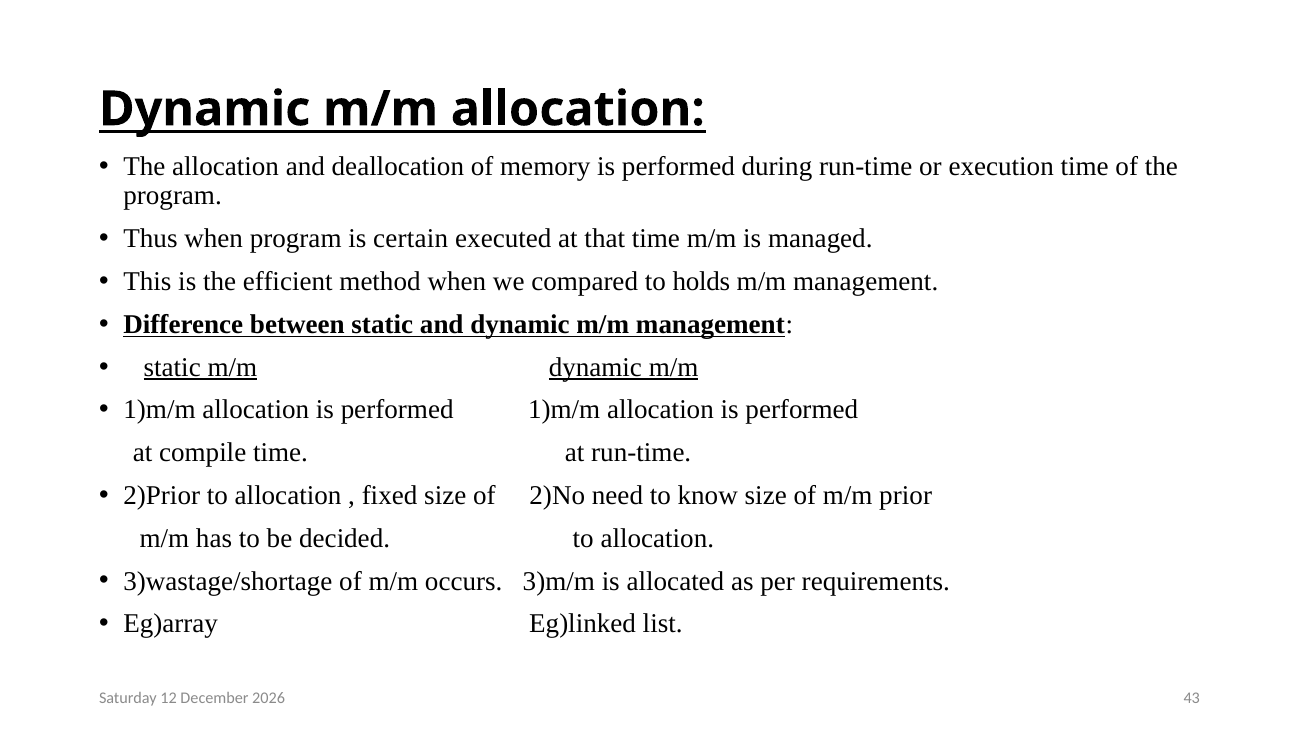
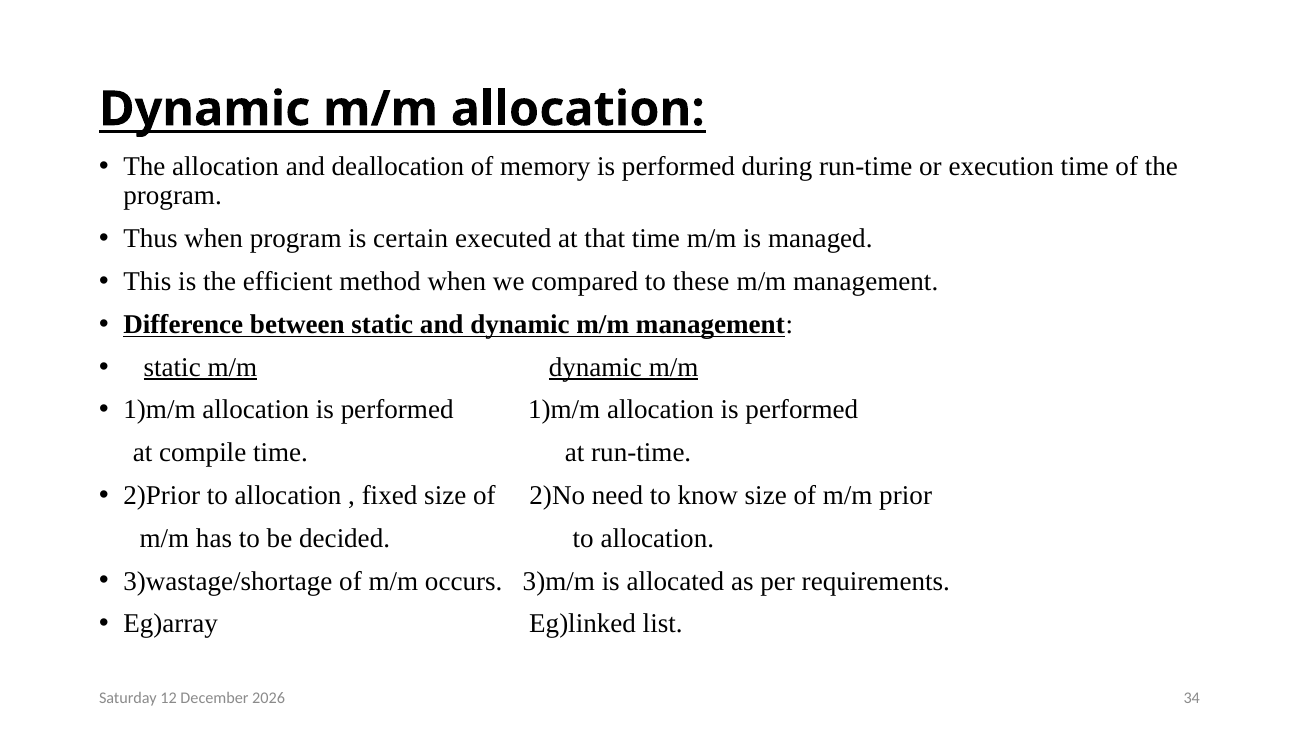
holds: holds -> these
43: 43 -> 34
